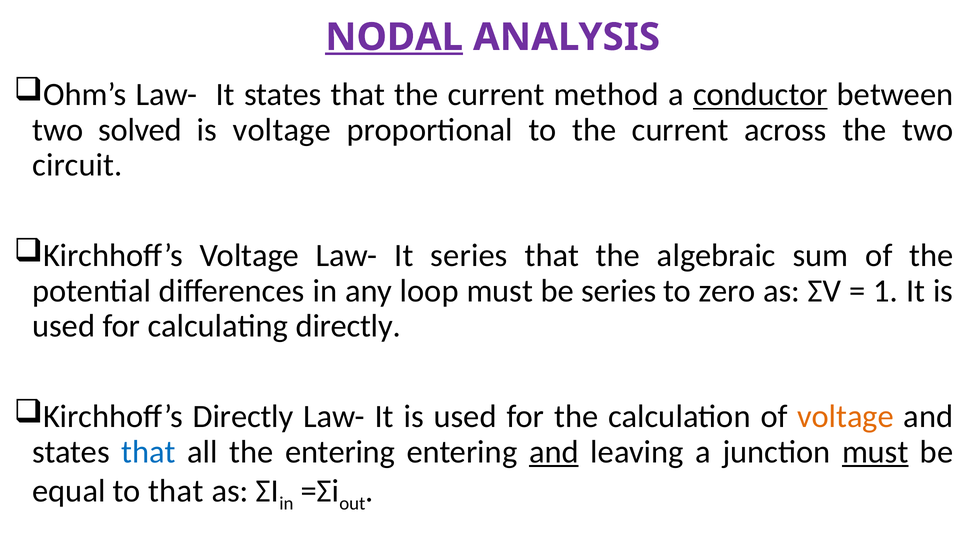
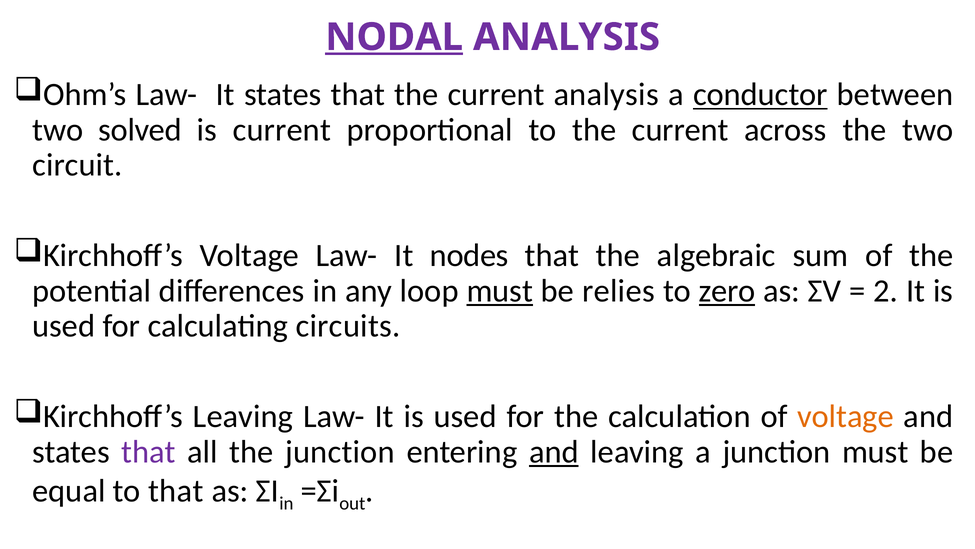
current method: method -> analysis
is voltage: voltage -> current
It series: series -> nodes
must at (500, 291) underline: none -> present
be series: series -> relies
zero underline: none -> present
1: 1 -> 2
calculating directly: directly -> circuits
Kirchhoff’s Directly: Directly -> Leaving
that at (149, 451) colour: blue -> purple
the entering: entering -> junction
must at (875, 451) underline: present -> none
